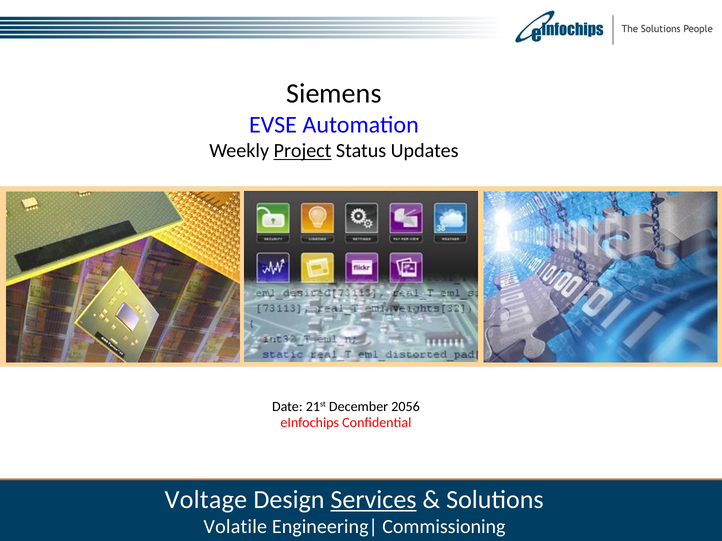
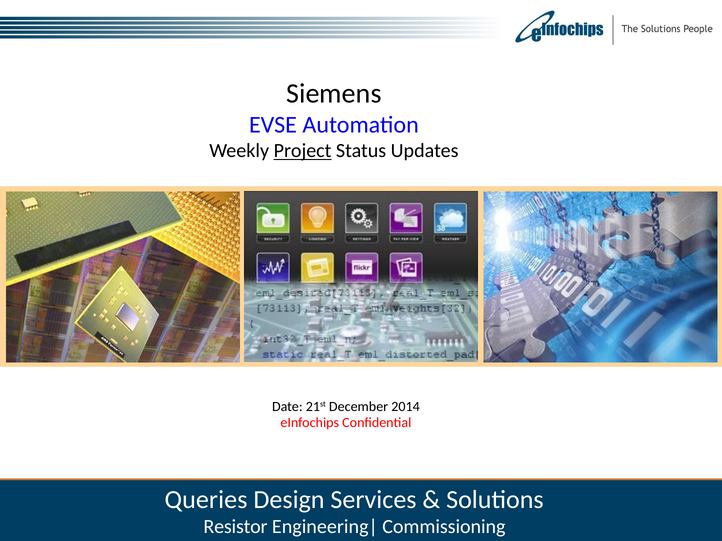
2056: 2056 -> 2014
Voltage: Voltage -> Queries
Services underline: present -> none
Volatile: Volatile -> Resistor
